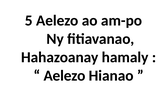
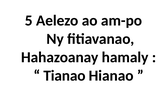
Aelezo at (64, 76): Aelezo -> Tianao
